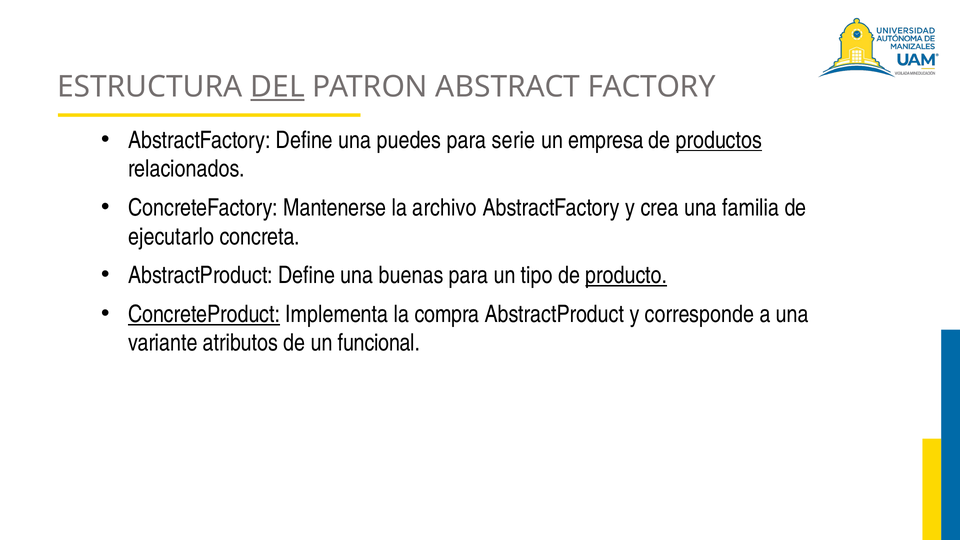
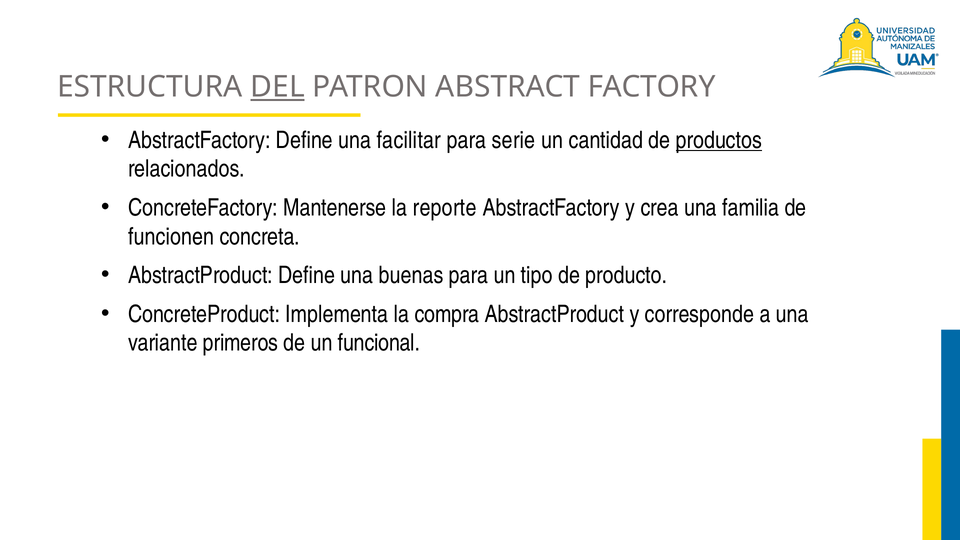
puedes: puedes -> facilitar
empresa: empresa -> cantidad
archivo: archivo -> reporte
ejecutarlo: ejecutarlo -> funcionen
producto underline: present -> none
ConcreteProduct underline: present -> none
atributos: atributos -> primeros
